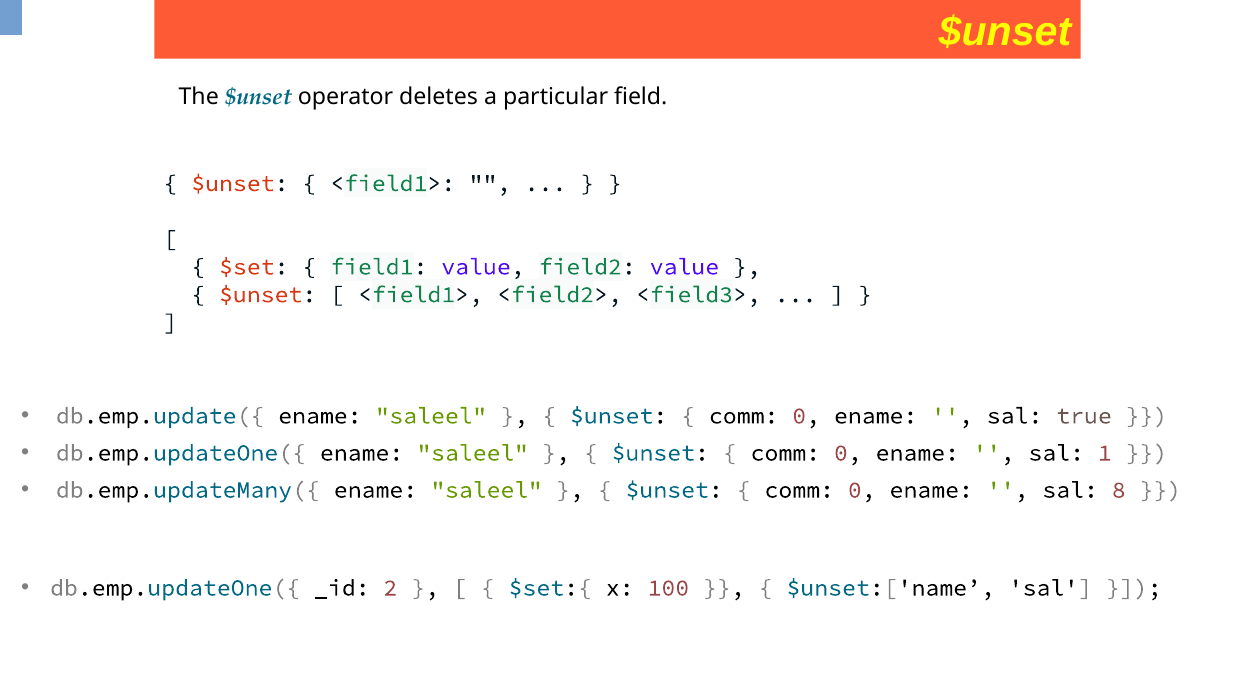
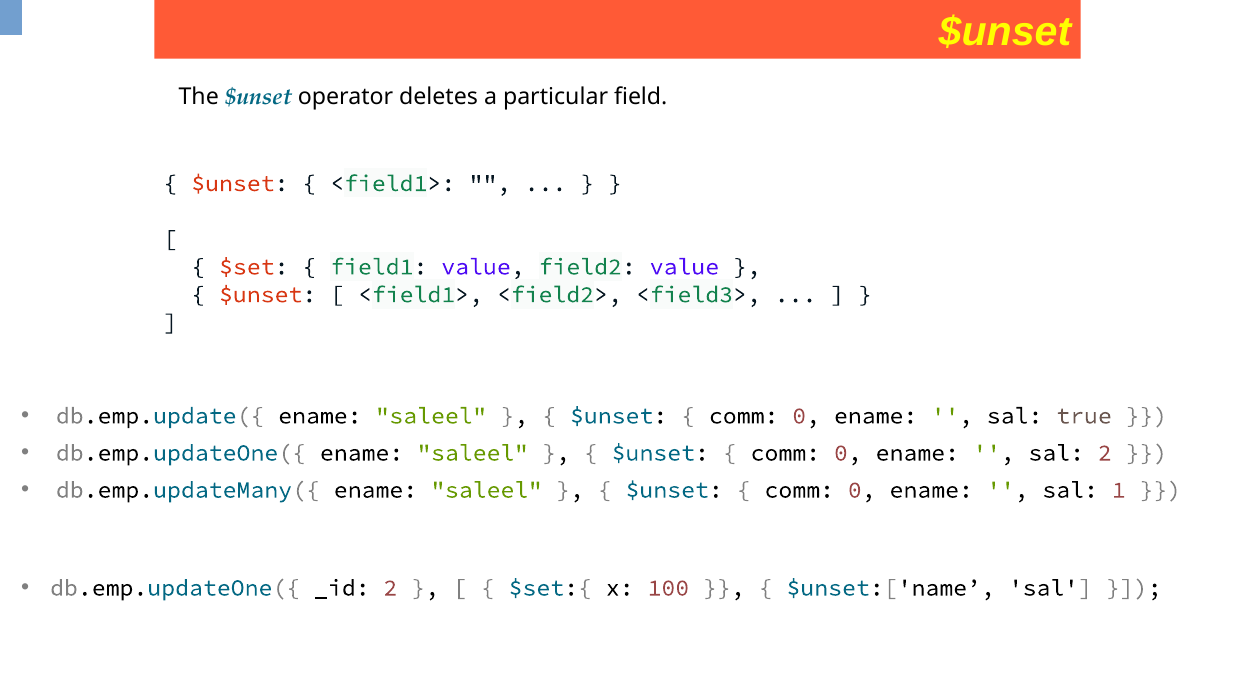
sal 1: 1 -> 2
8: 8 -> 1
